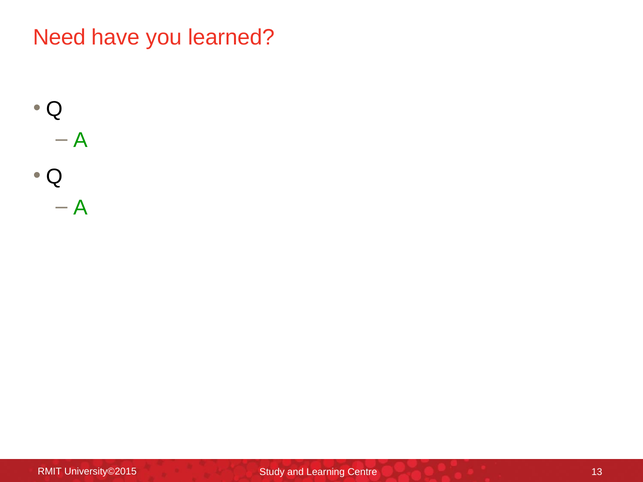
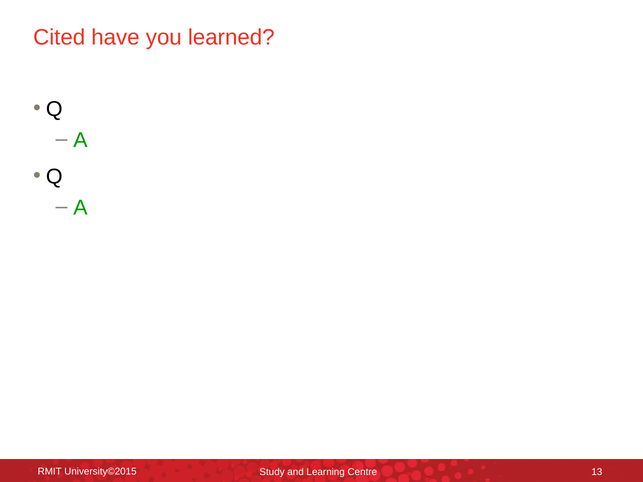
Need: Need -> Cited
